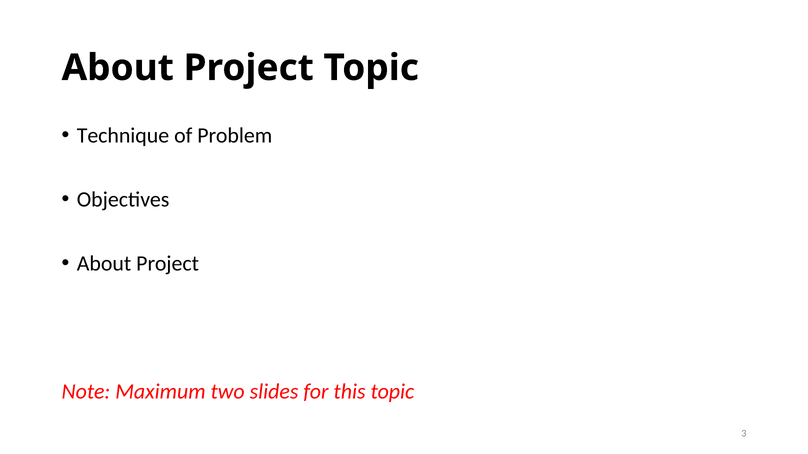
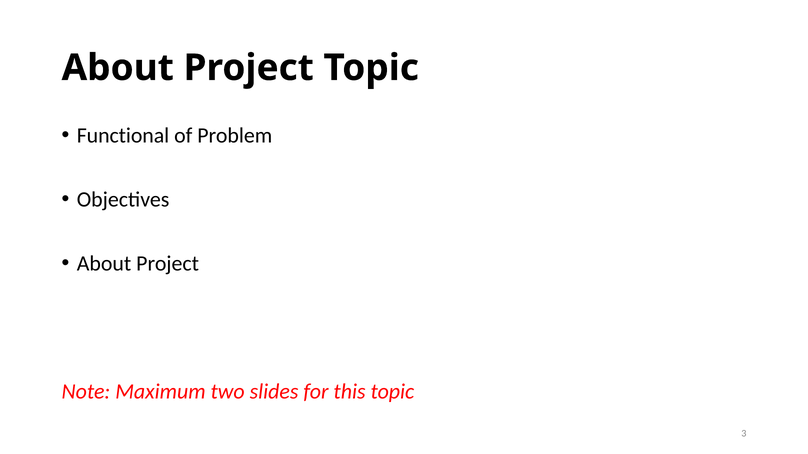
Technique: Technique -> Functional
